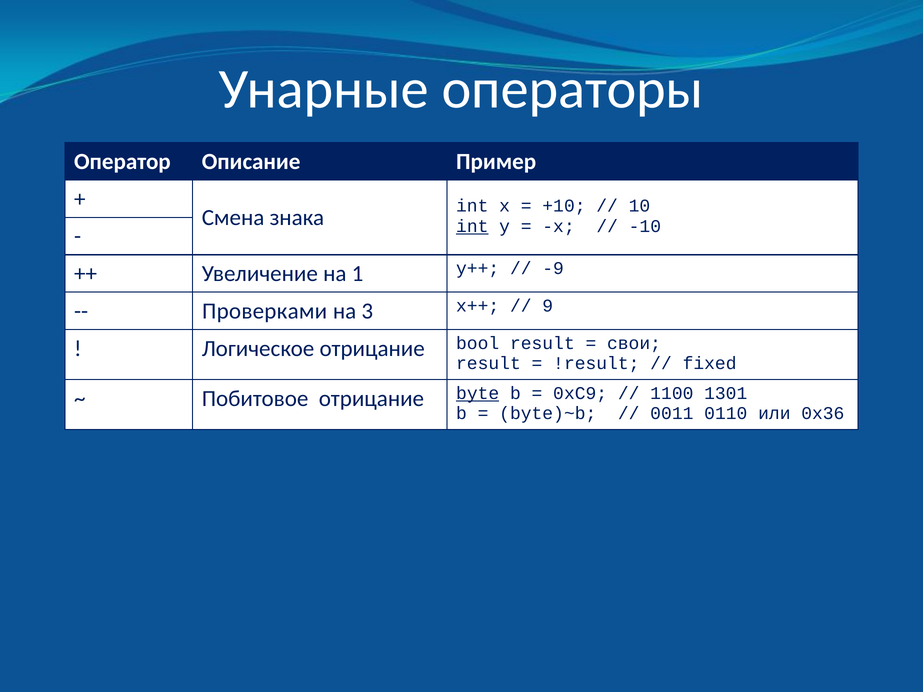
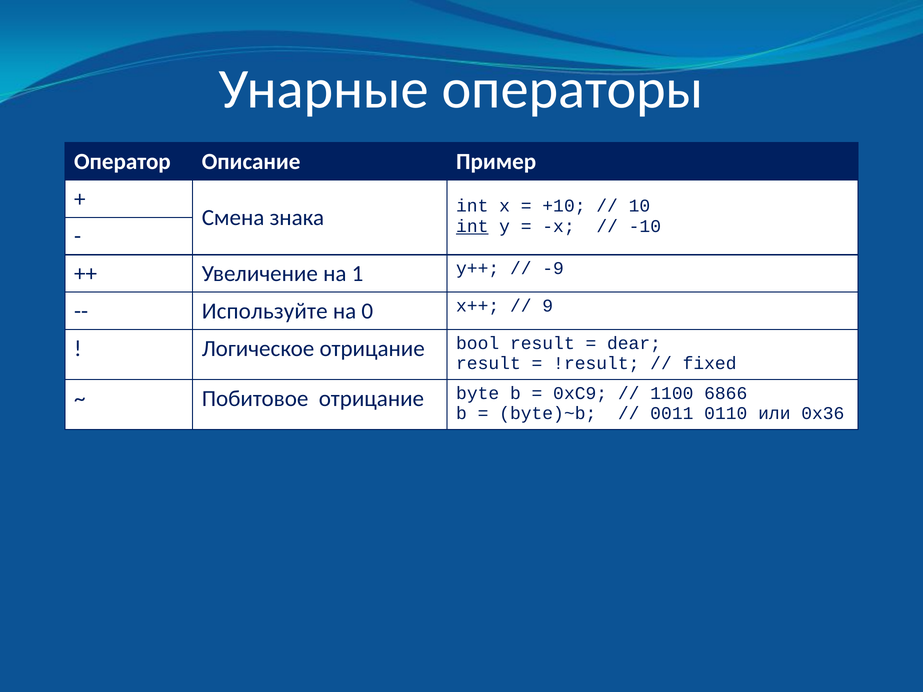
Проверками: Проверками -> Используйте
3: 3 -> 0
свои: свои -> dear
byte underline: present -> none
1301: 1301 -> 6866
